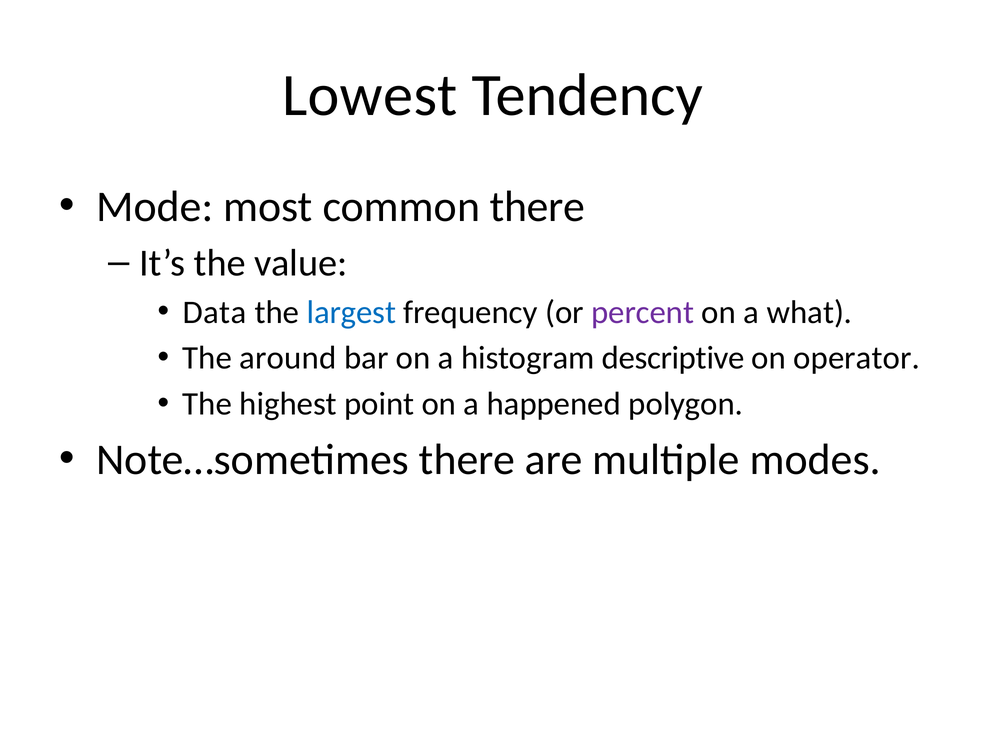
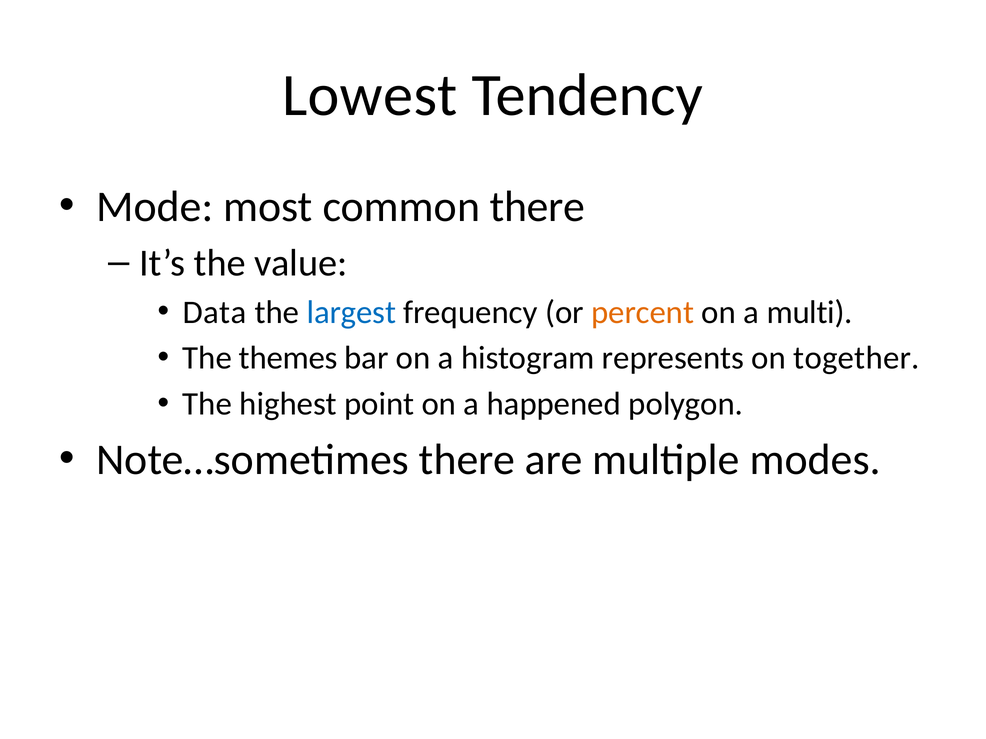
percent colour: purple -> orange
what: what -> multi
around: around -> themes
descriptive: descriptive -> represents
operator: operator -> together
